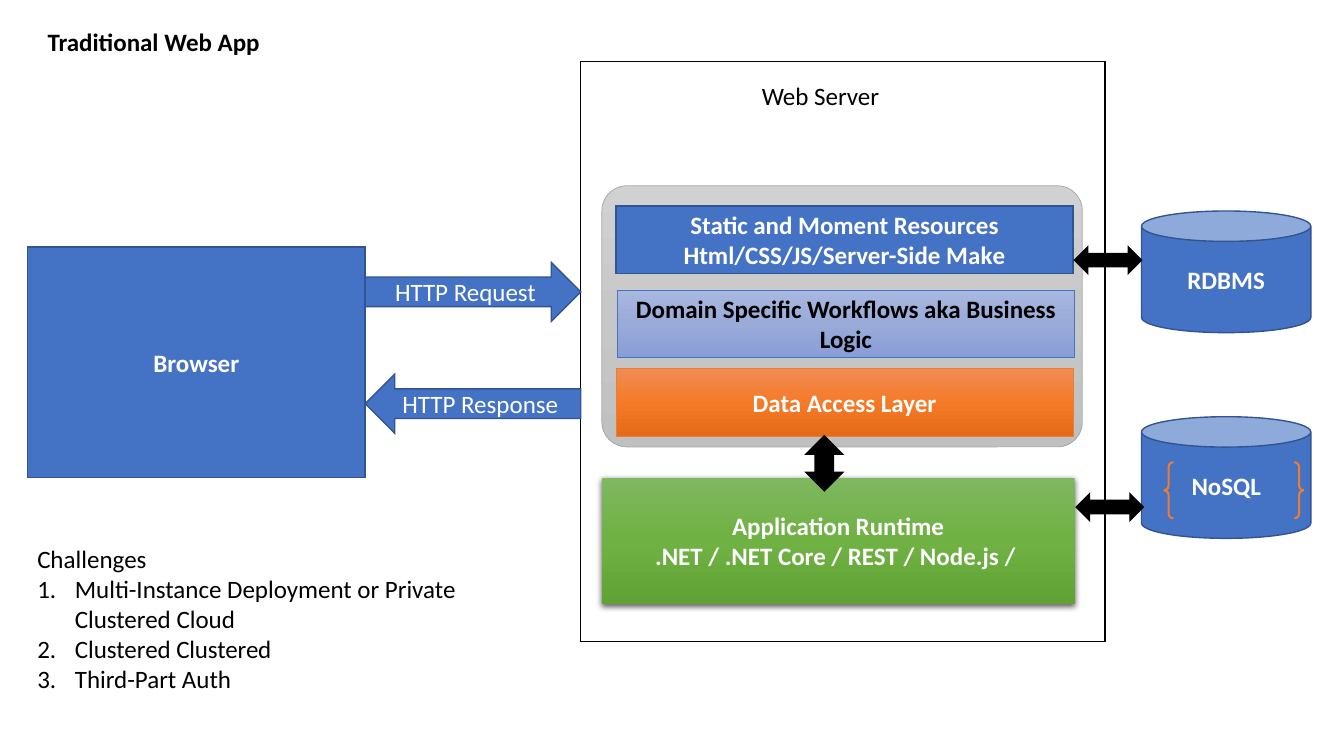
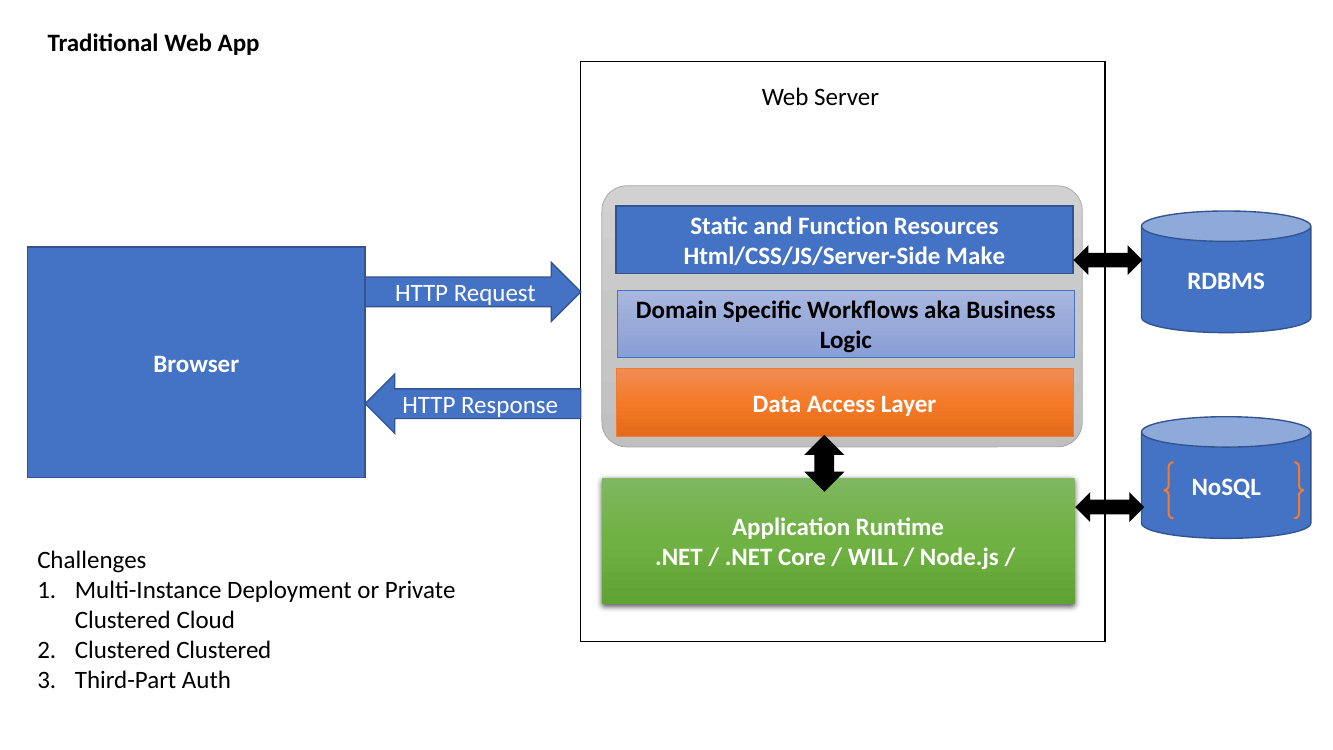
Moment: Moment -> Function
REST: REST -> WILL
